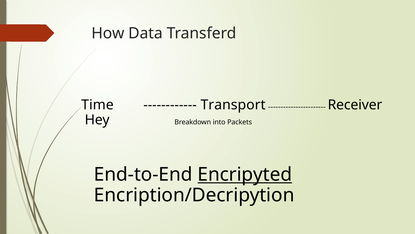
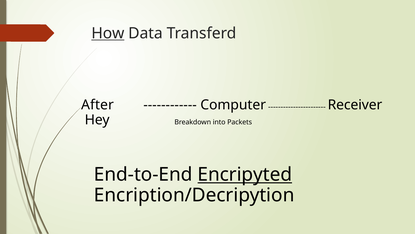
How underline: none -> present
Time: Time -> After
Transport: Transport -> Computer
